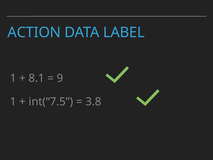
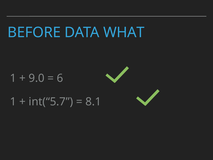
ACTION: ACTION -> BEFORE
LABEL: LABEL -> WHAT
8.1: 8.1 -> 9.0
9: 9 -> 6
int(“7.5: int(“7.5 -> int(“5.7
3.8: 3.8 -> 8.1
